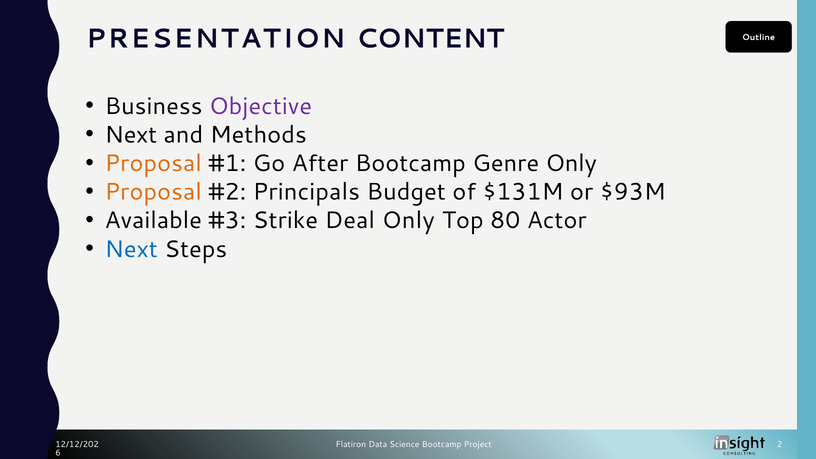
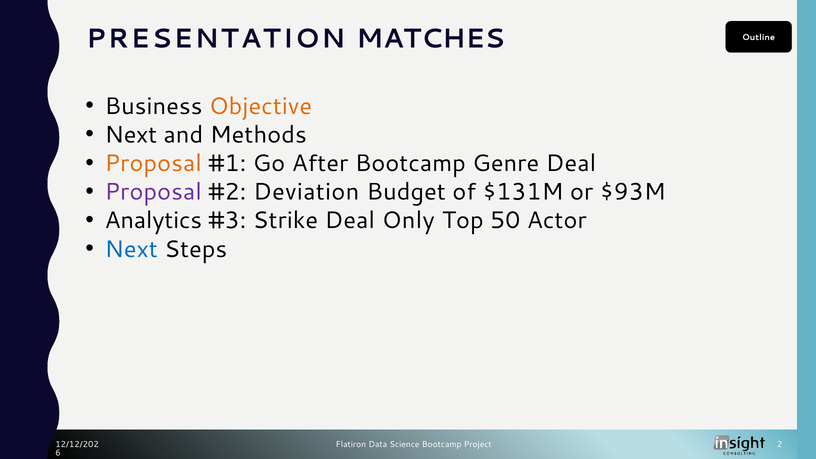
CONTENT: CONTENT -> MATCHES
Objective colour: purple -> orange
Genre Only: Only -> Deal
Proposal at (153, 192) colour: orange -> purple
Principals: Principals -> Deviation
Available: Available -> Analytics
80: 80 -> 50
